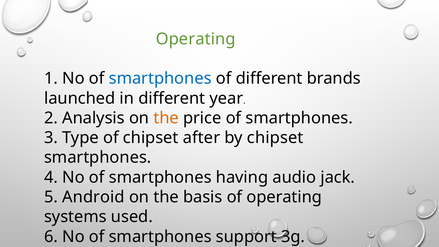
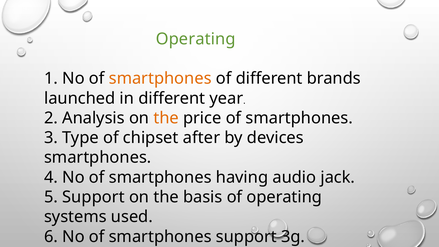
smartphones at (160, 78) colour: blue -> orange
by chipset: chipset -> devices
5 Android: Android -> Support
